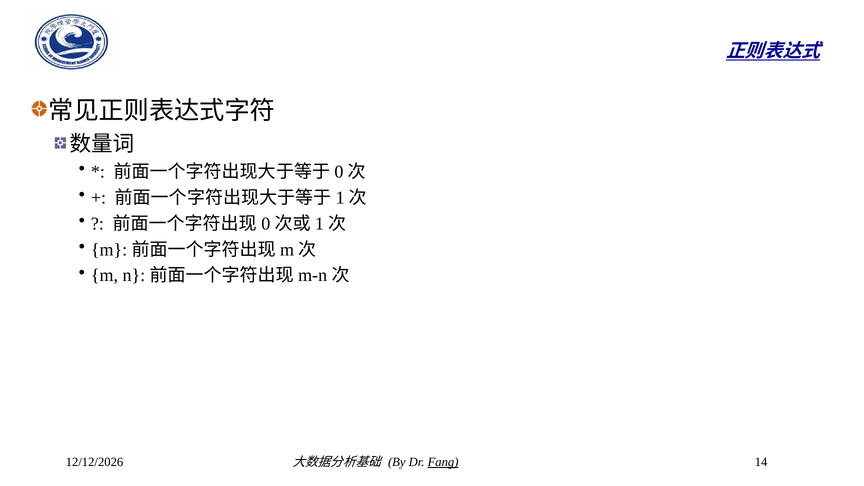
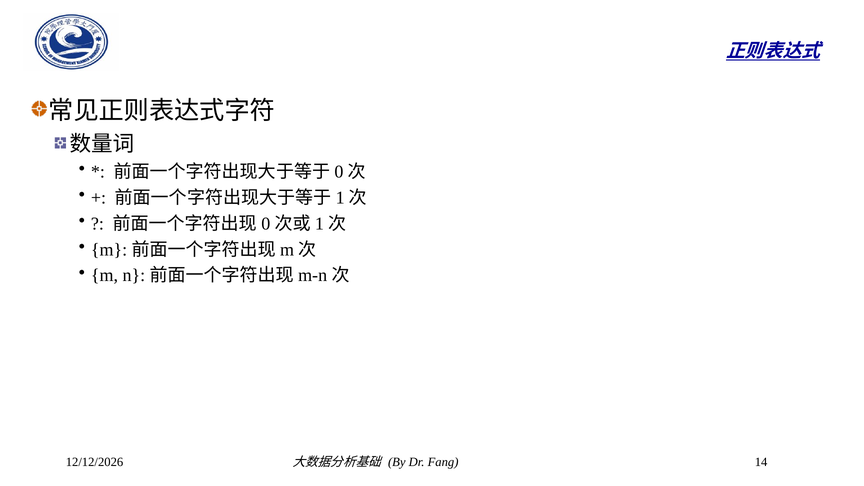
Fang underline: present -> none
